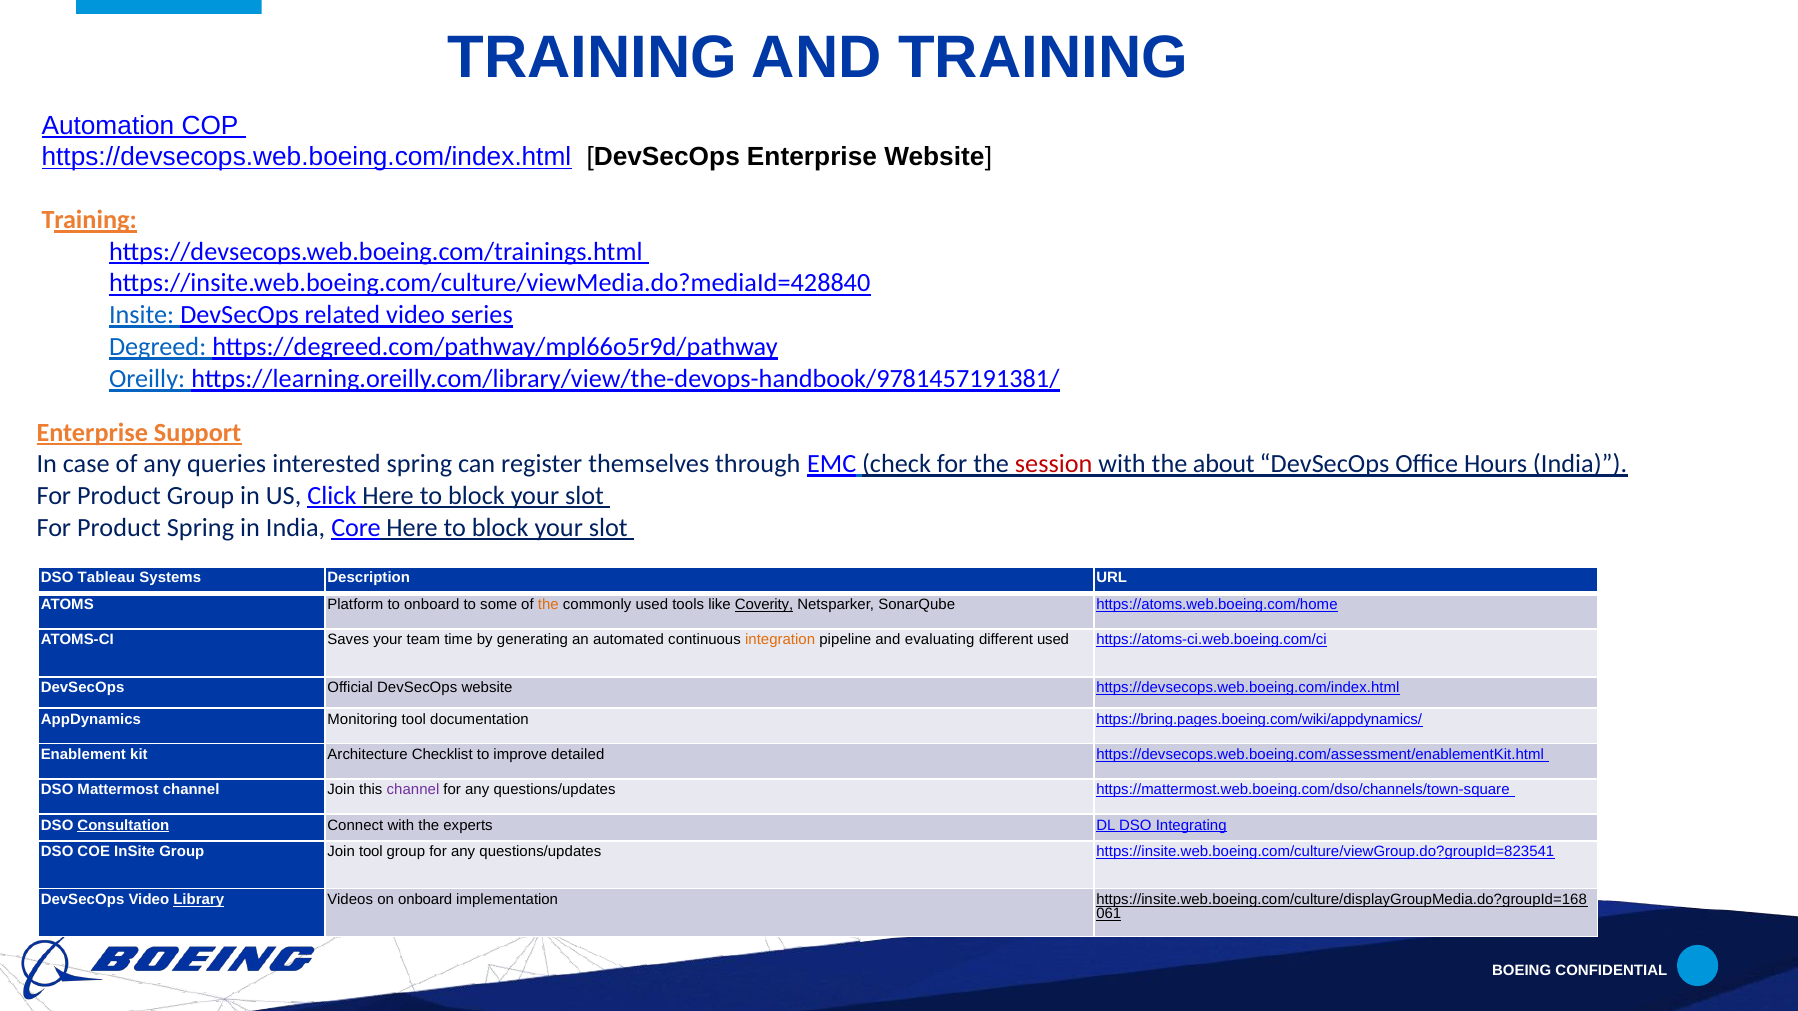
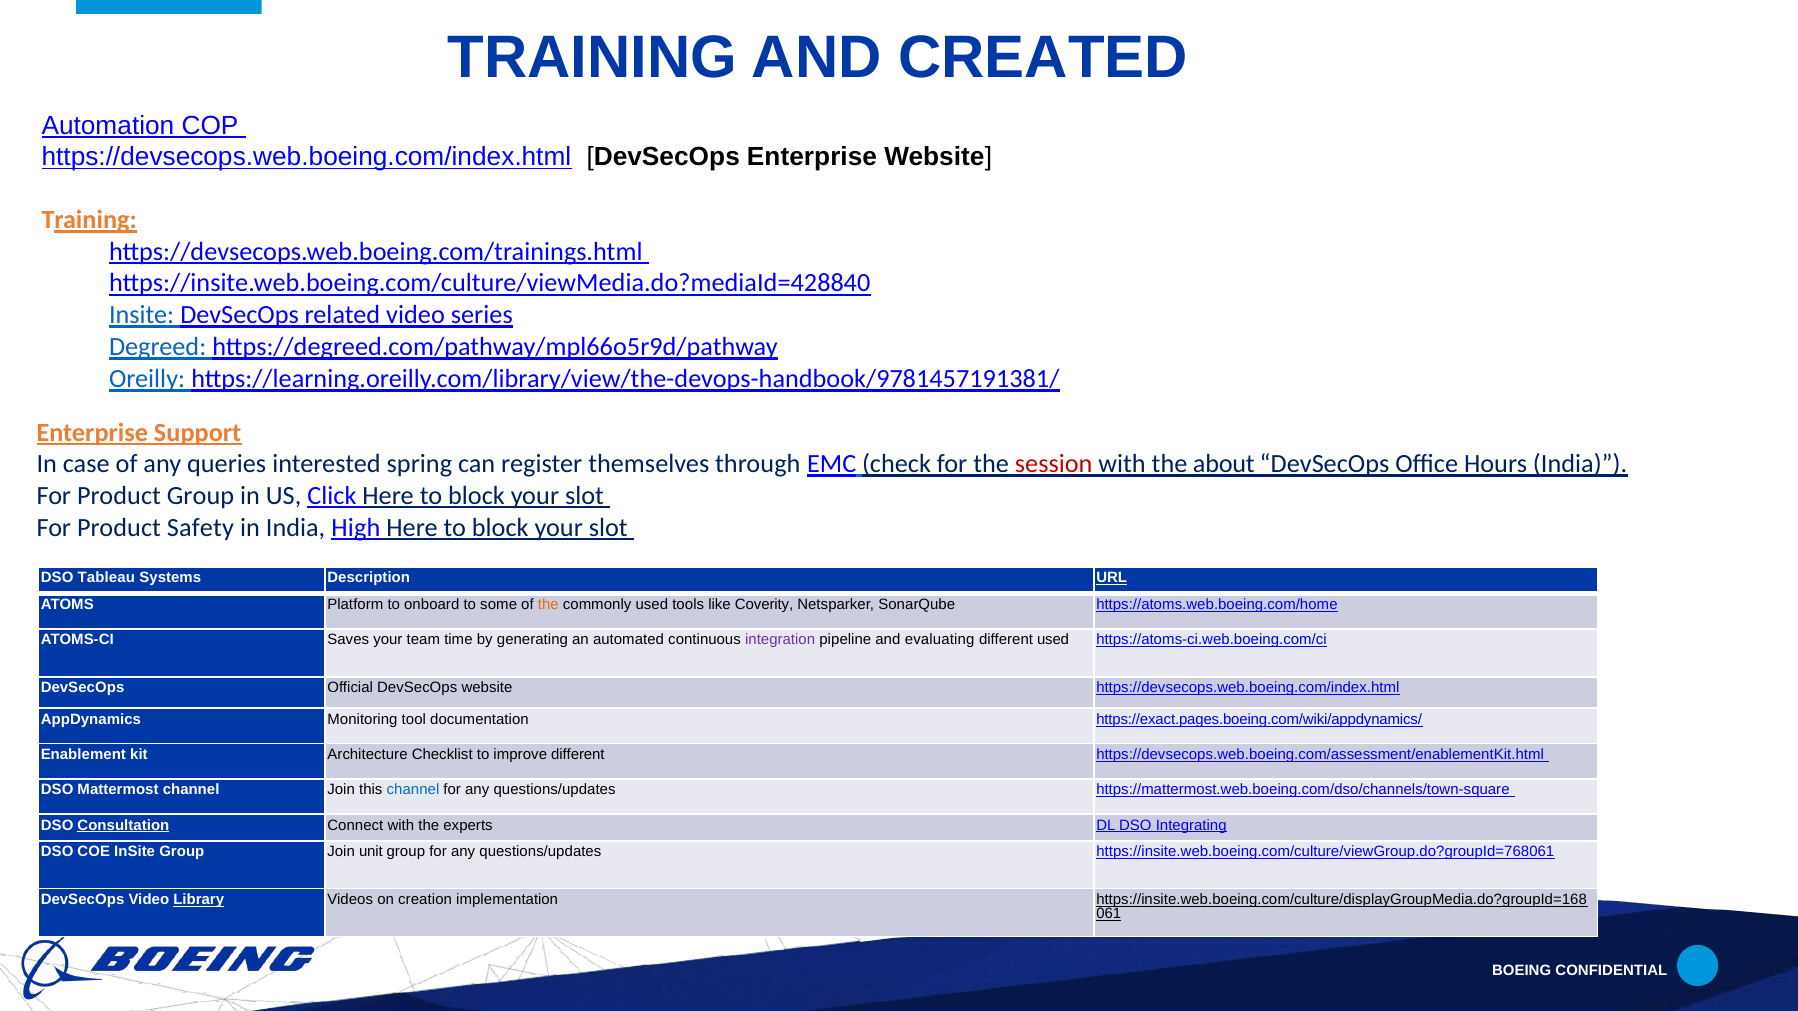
AND TRAINING: TRAINING -> CREATED
Product Spring: Spring -> Safety
Core: Core -> High
URL underline: none -> present
Coverity underline: present -> none
integration colour: orange -> purple
https://bring.pages.boeing.com/wiki/appdynamics/: https://bring.pages.boeing.com/wiki/appdynamics/ -> https://exact.pages.boeing.com/wiki/appdynamics/
improve detailed: detailed -> different
channel at (413, 790) colour: purple -> blue
Join tool: tool -> unit
https://insite.web.boeing.com/culture/viewGroup.do?groupId=823541: https://insite.web.boeing.com/culture/viewGroup.do?groupId=823541 -> https://insite.web.boeing.com/culture/viewGroup.do?groupId=768061
on onboard: onboard -> creation
